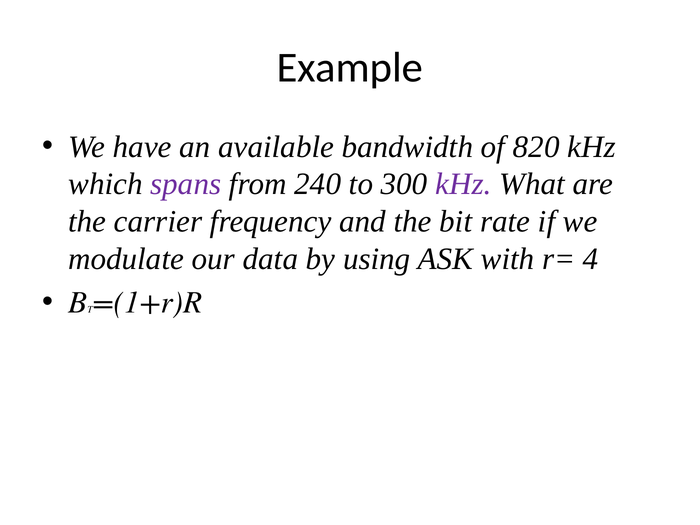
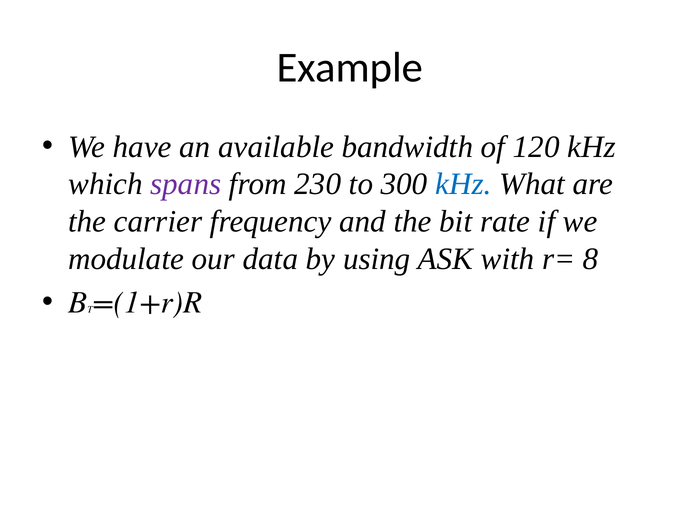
820: 820 -> 120
240: 240 -> 230
kHz at (463, 184) colour: purple -> blue
4: 4 -> 8
